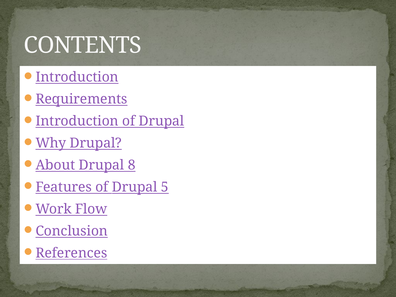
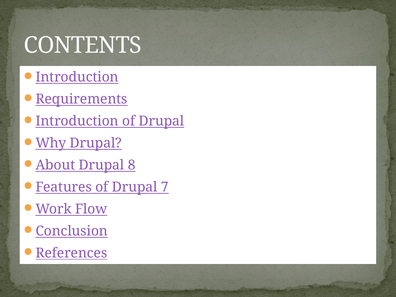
5: 5 -> 7
